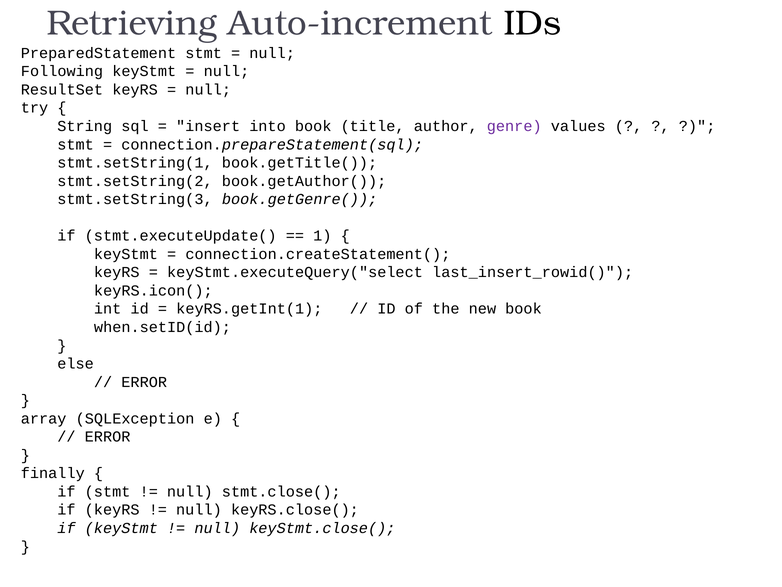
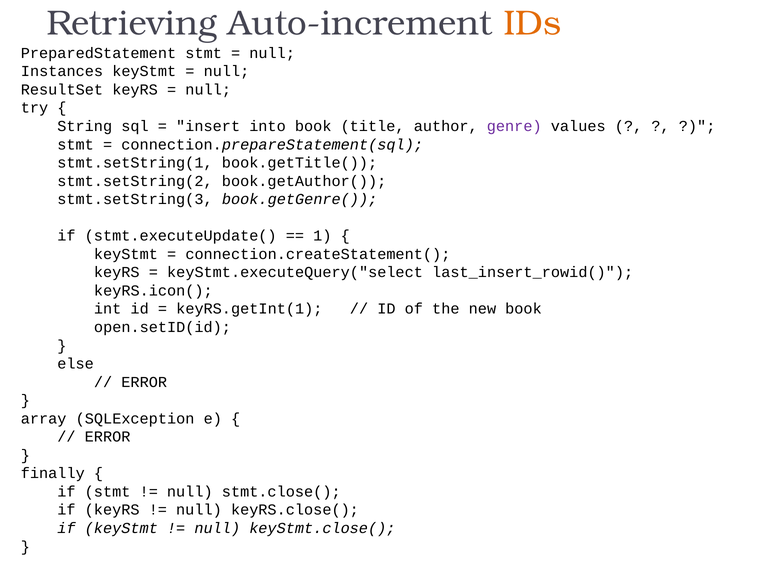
IDs colour: black -> orange
Following: Following -> Instances
when.setID(id: when.setID(id -> open.setID(id
